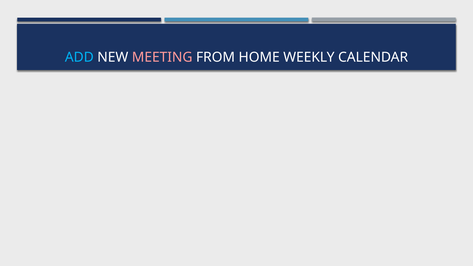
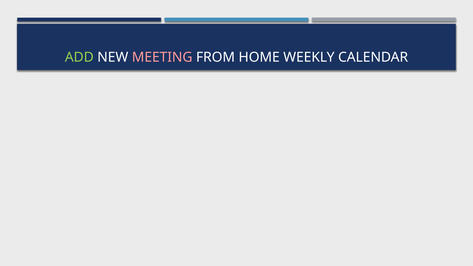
ADD colour: light blue -> light green
